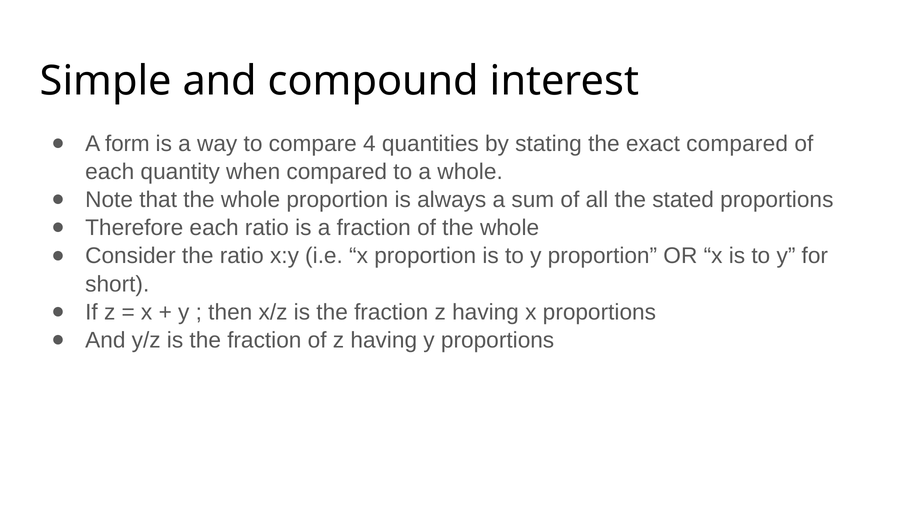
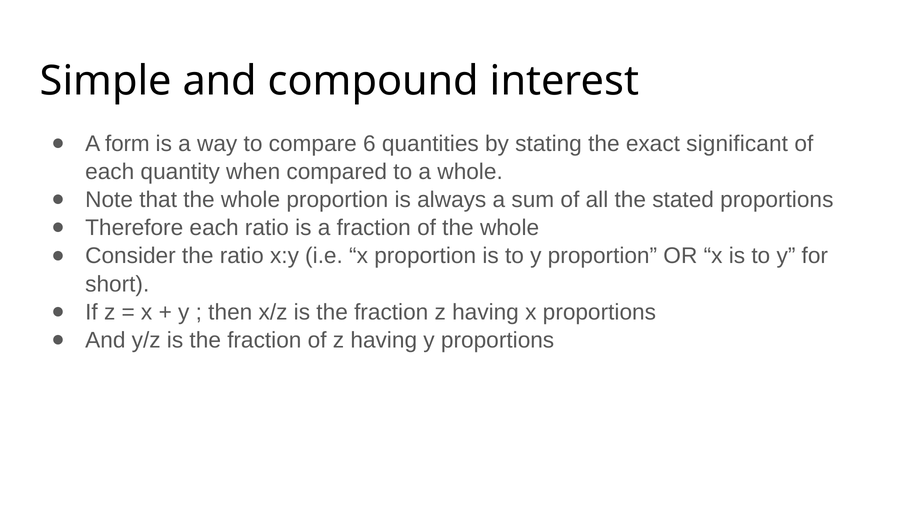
4: 4 -> 6
exact compared: compared -> significant
